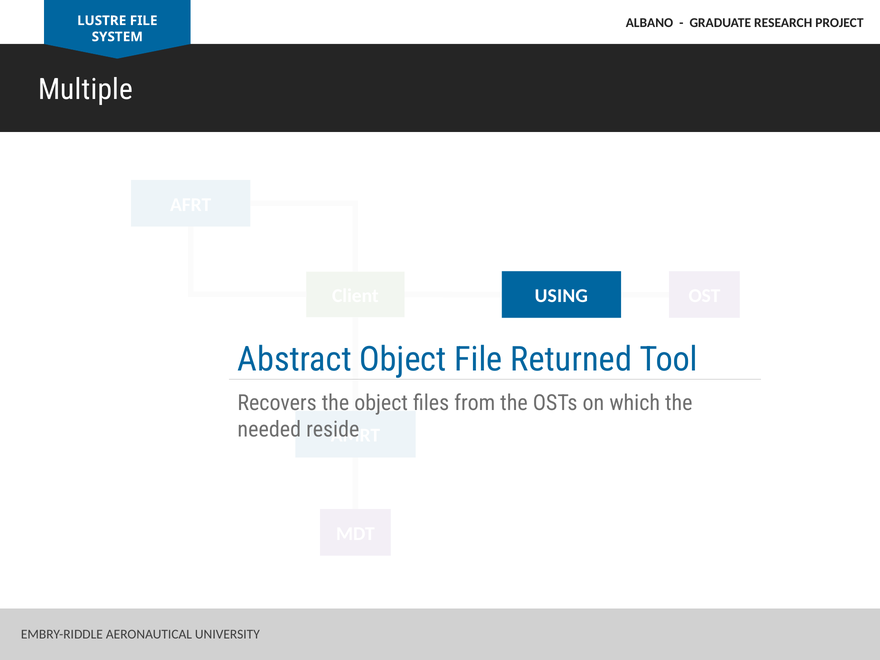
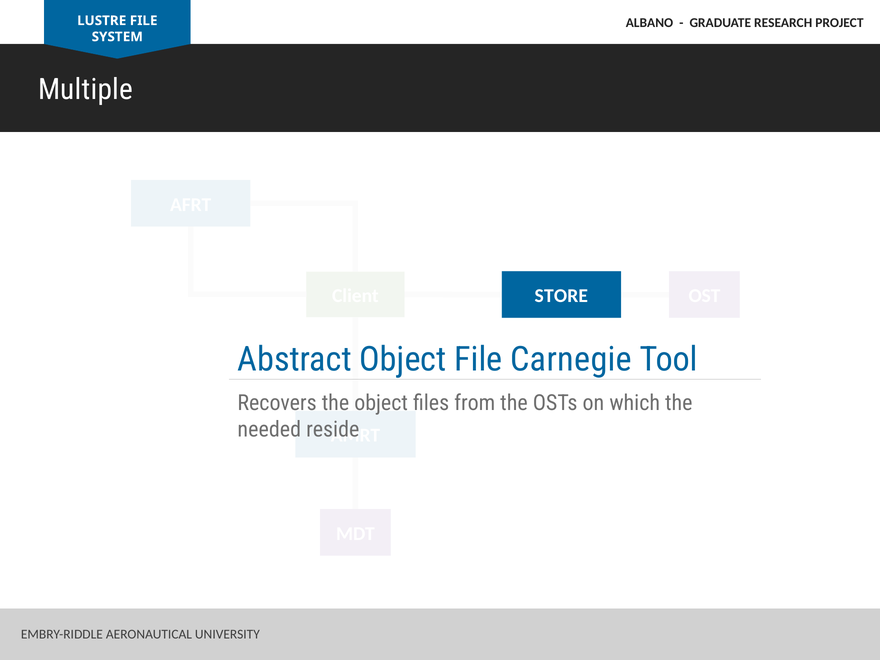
USING: USING -> STORE
Returned: Returned -> Carnegie
